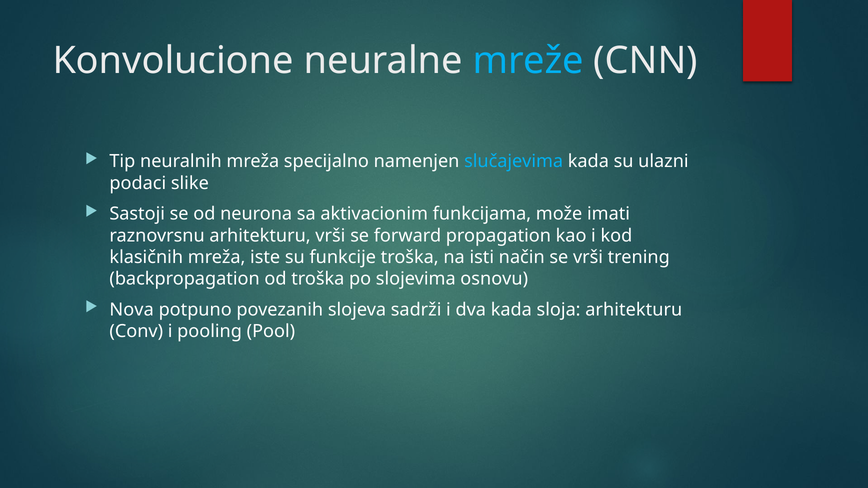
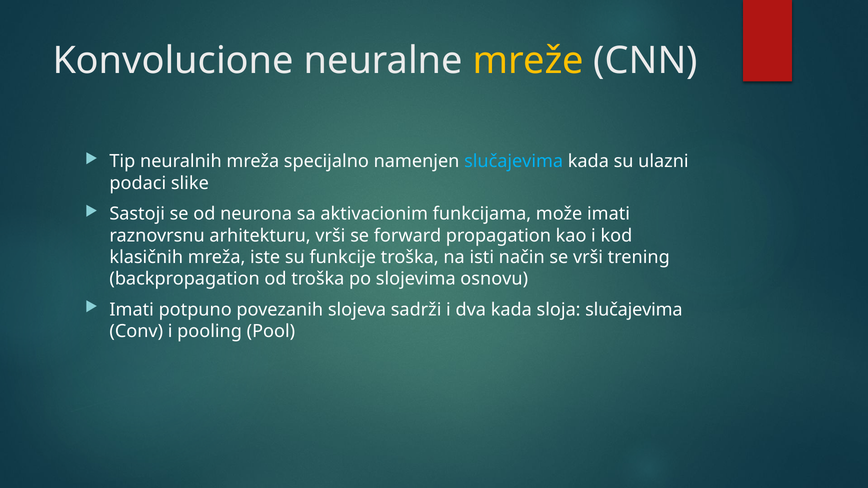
mreže colour: light blue -> yellow
Nova at (132, 310): Nova -> Imati
sloja arhitekturu: arhitekturu -> slučajevima
